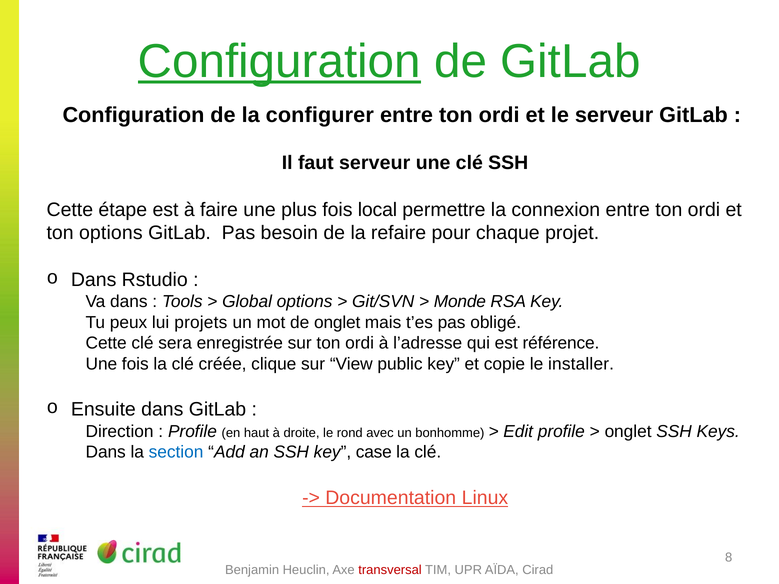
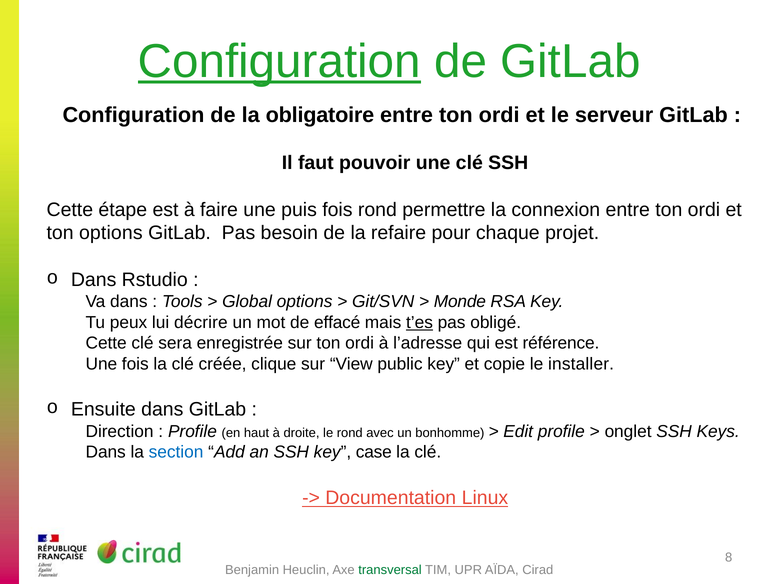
configurer: configurer -> obligatoire
faut serveur: serveur -> pouvoir
plus: plus -> puis
fois local: local -> rond
projets: projets -> décrire
de onglet: onglet -> effacé
t’es underline: none -> present
transversal colour: red -> green
